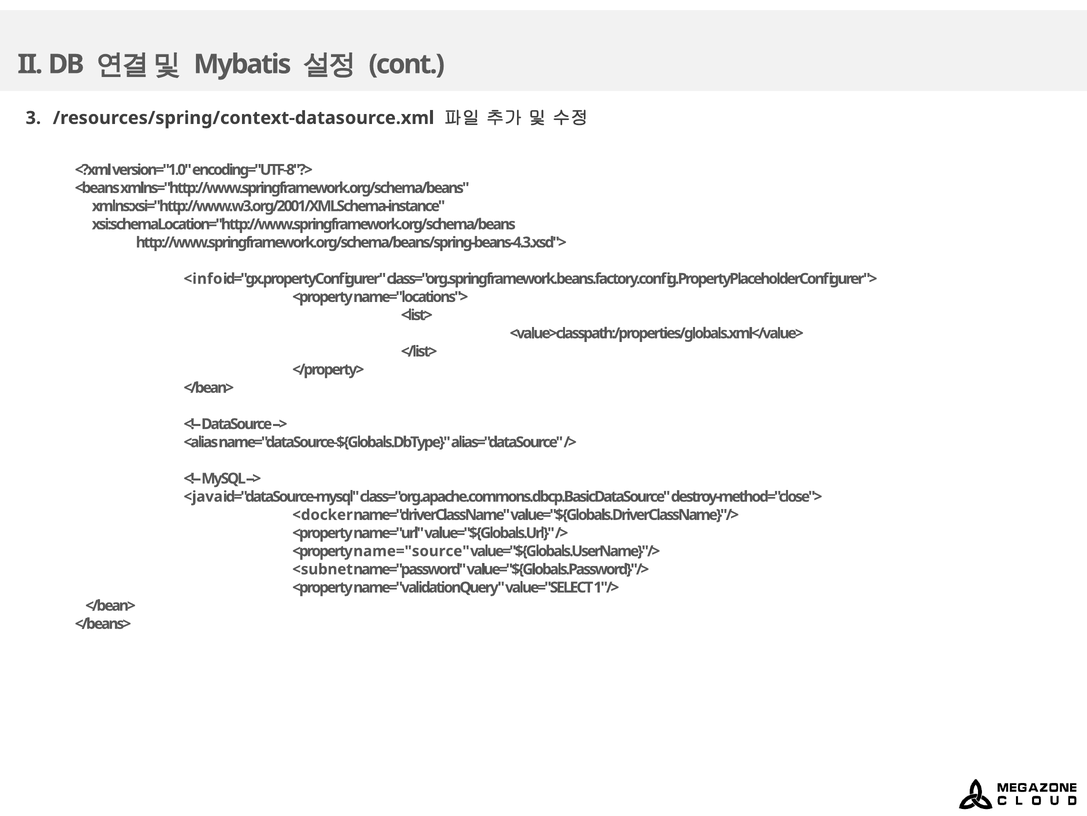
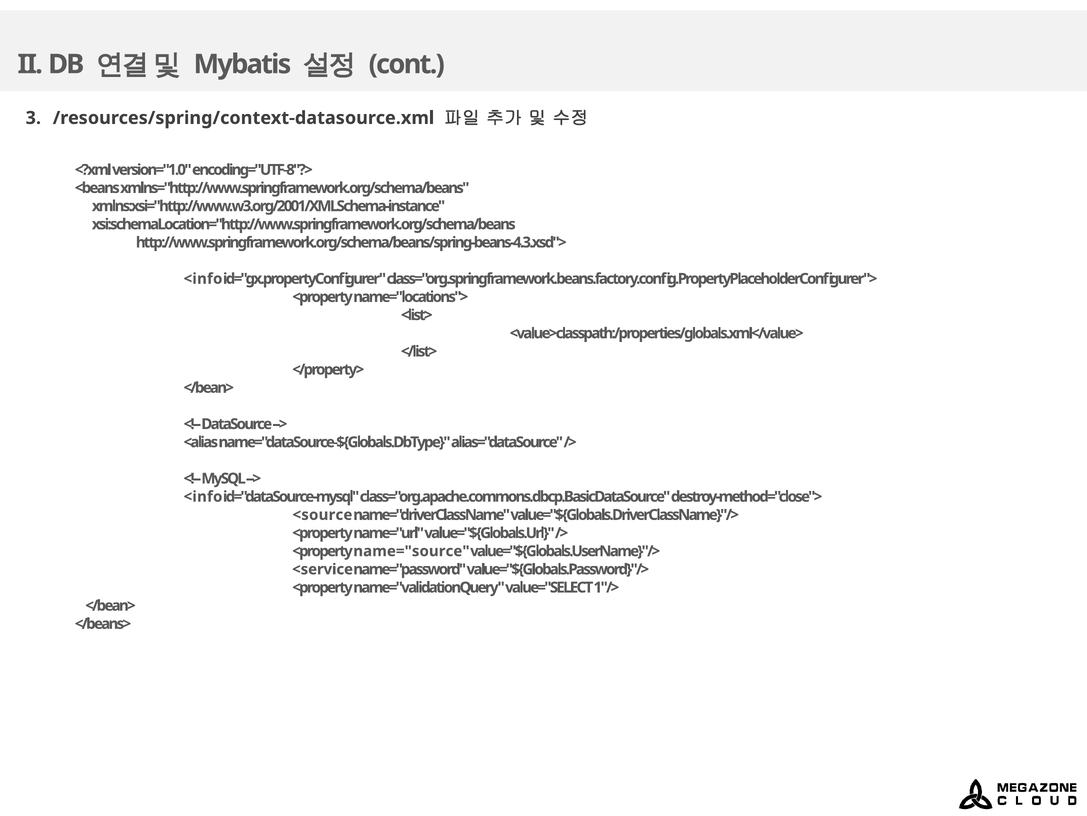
<java at (203, 496): <java -> <info
<docker: <docker -> <source
<subnet: <subnet -> <service
